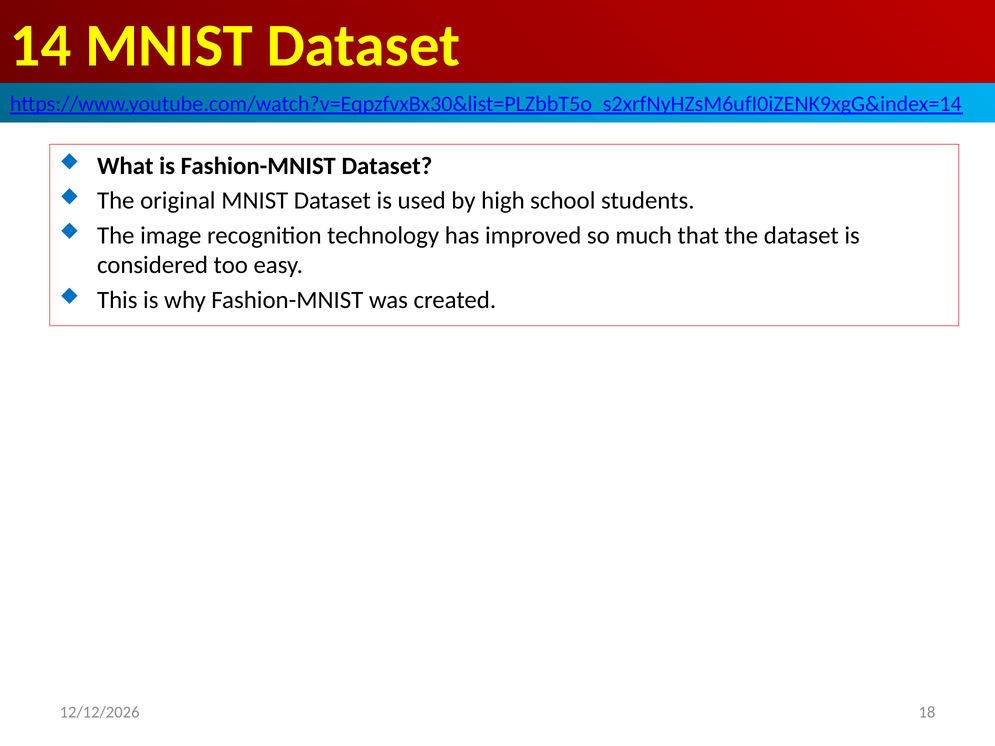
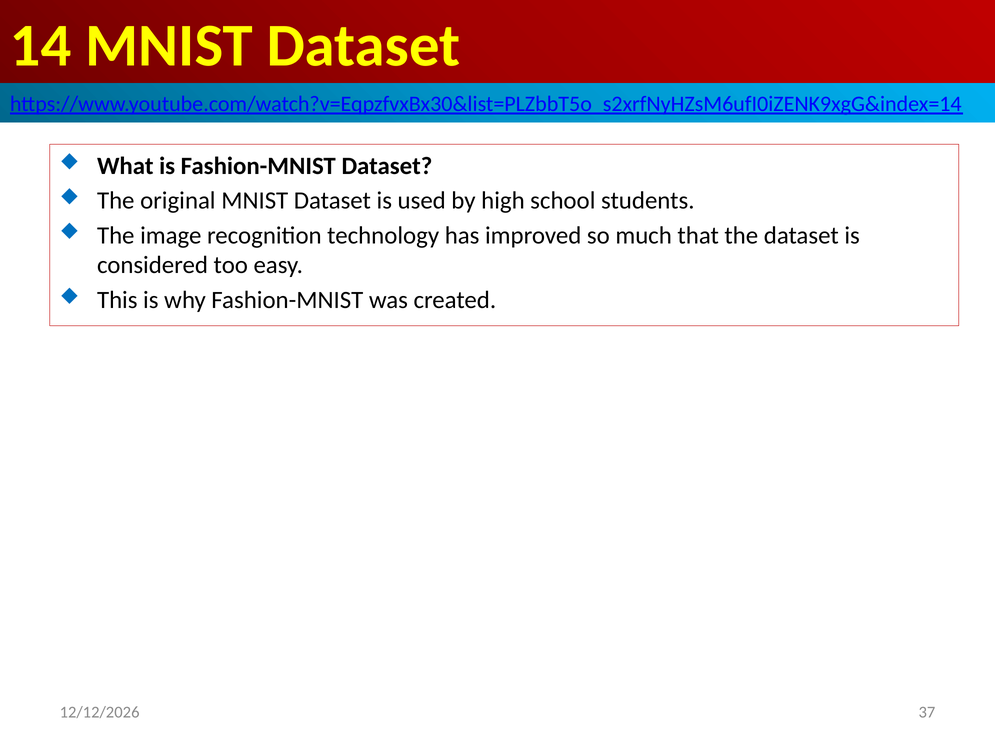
18: 18 -> 37
